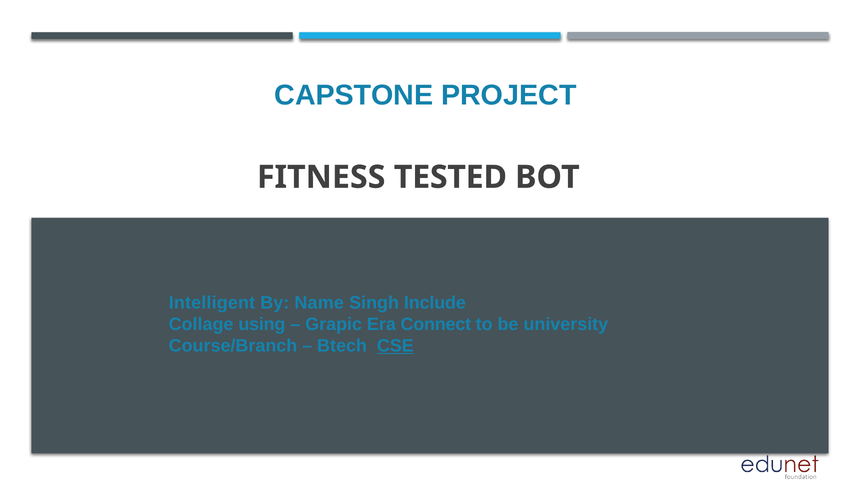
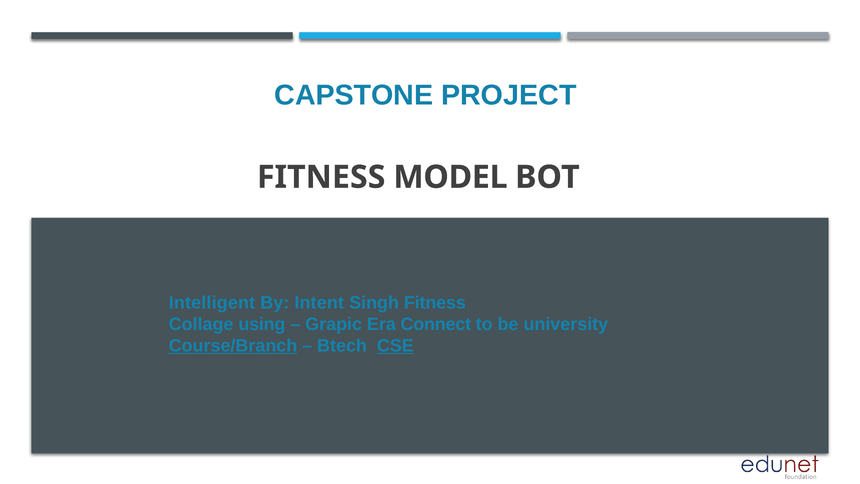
TESTED: TESTED -> MODEL
Name: Name -> Intent
Singh Include: Include -> Fitness
Course/Branch underline: none -> present
